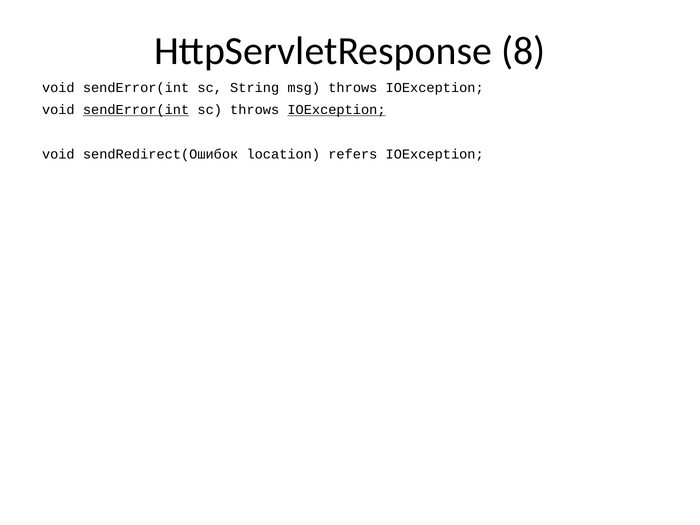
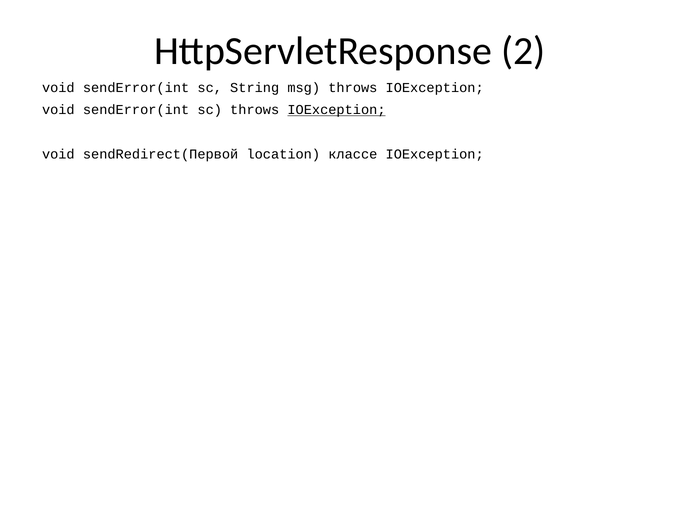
8: 8 -> 2
sendError(int at (136, 110) underline: present -> none
sendRedirect(Ошибок: sendRedirect(Ошибок -> sendRedirect(Первой
refers: refers -> классе
